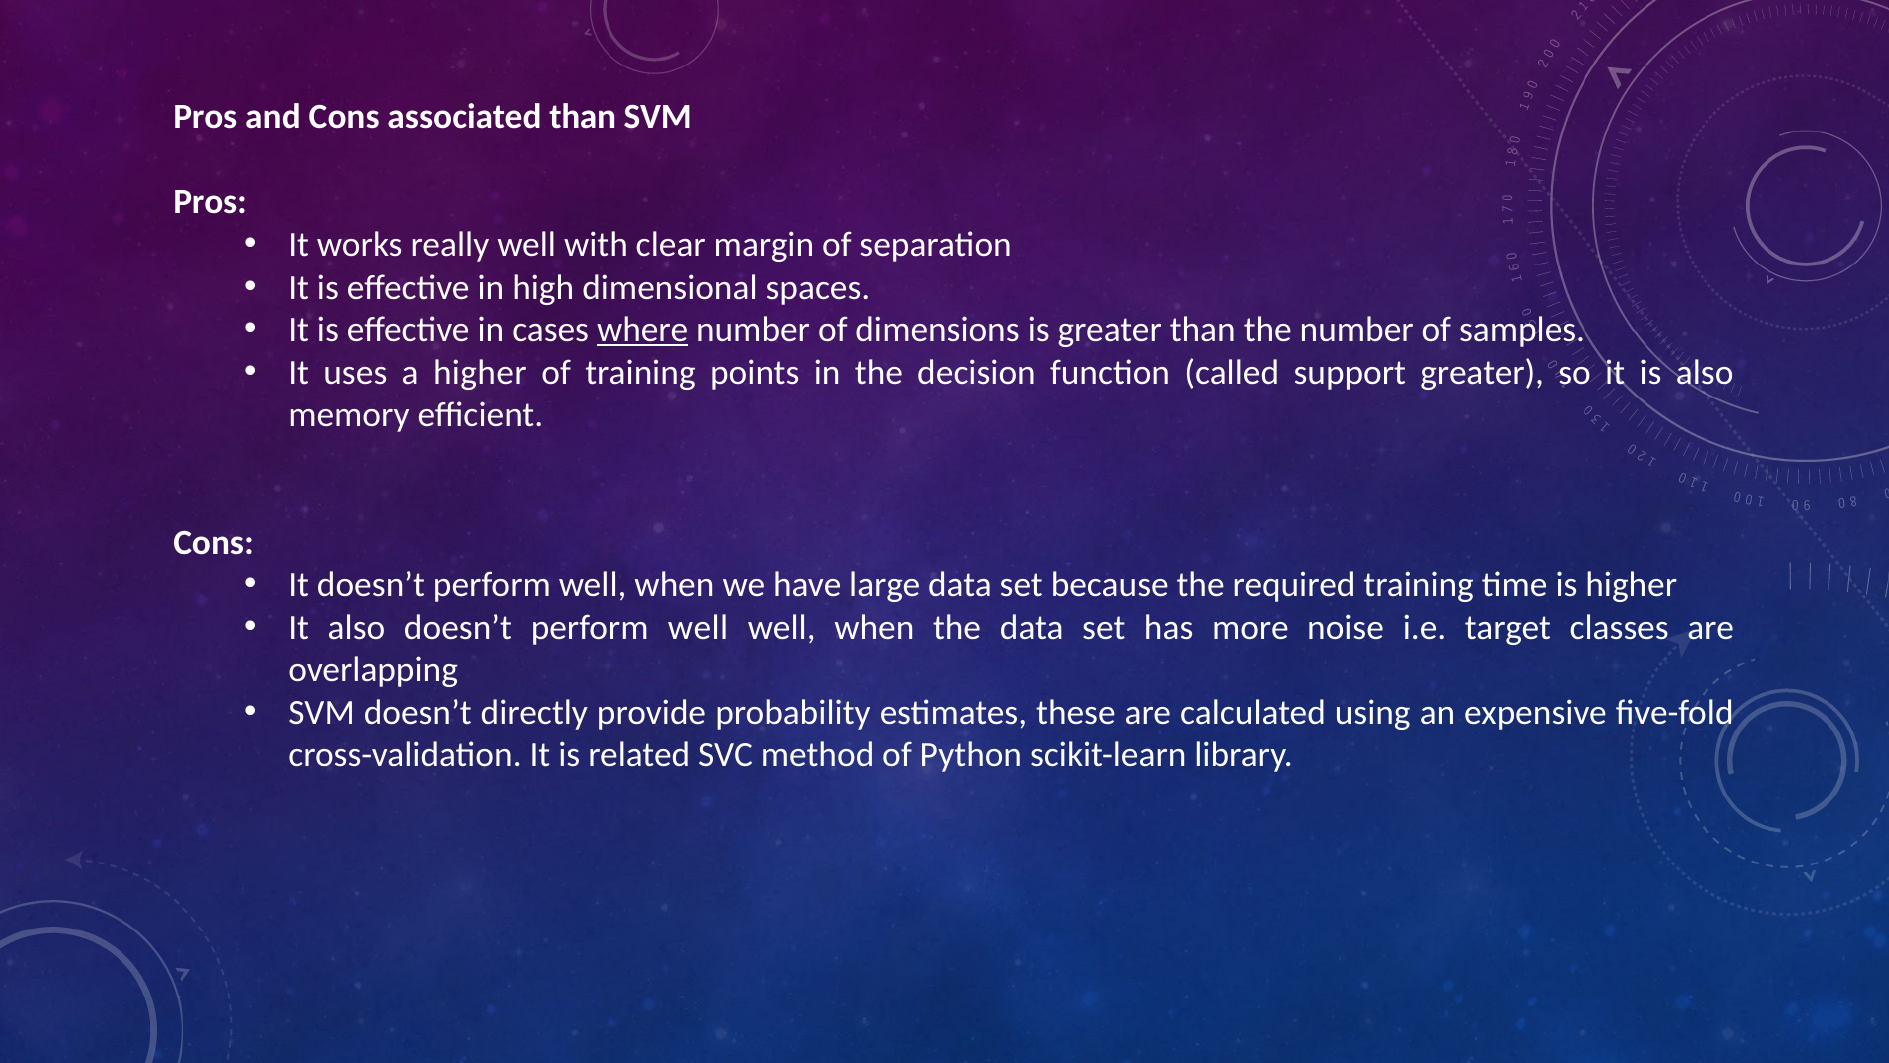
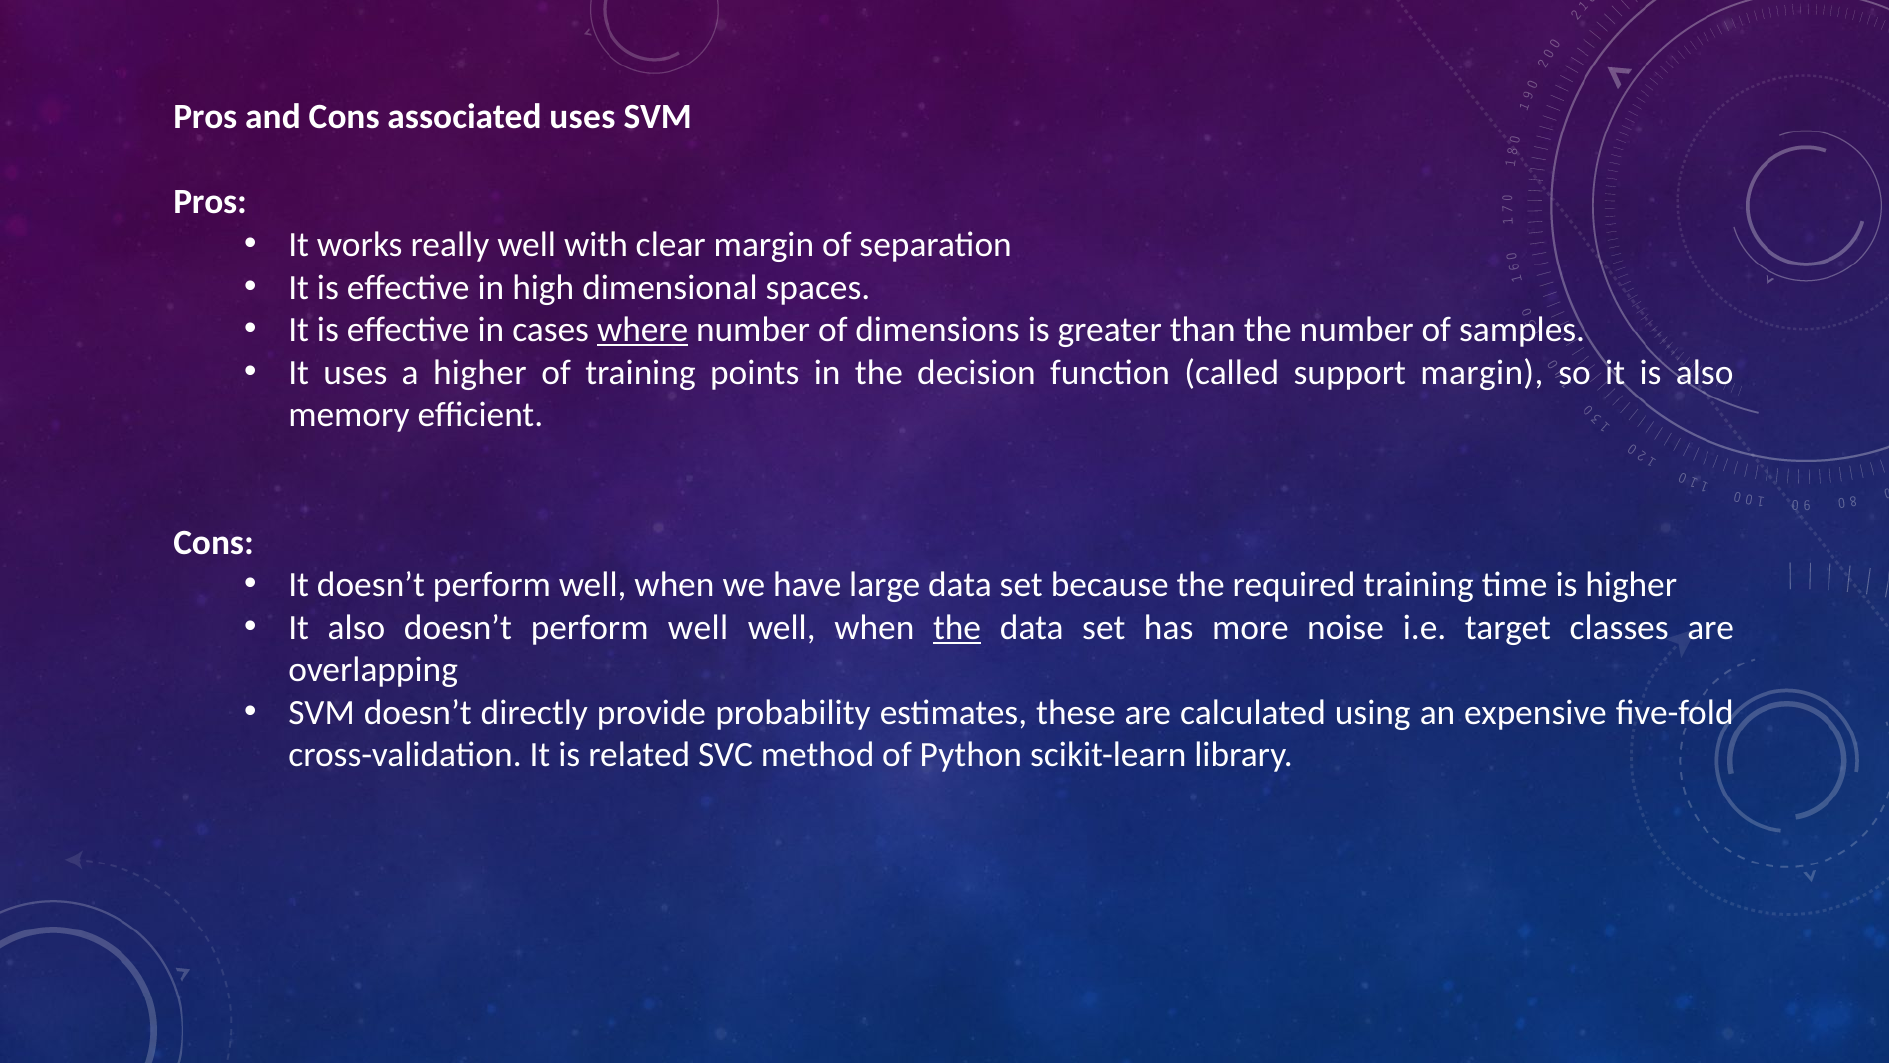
associated than: than -> uses
support greater: greater -> margin
the at (957, 627) underline: none -> present
